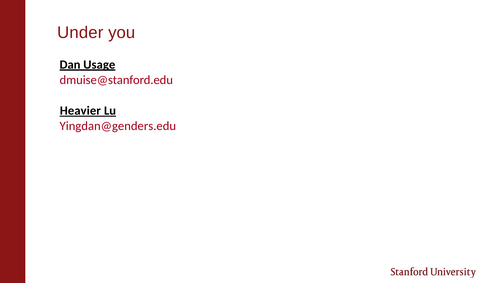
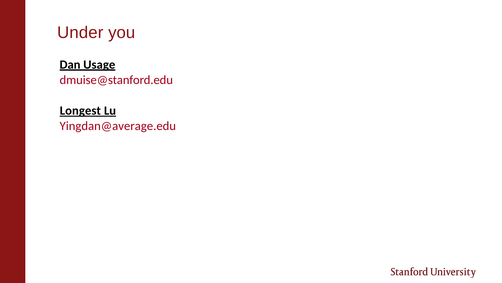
Heavier: Heavier -> Longest
Yingdan@genders.edu: Yingdan@genders.edu -> Yingdan@average.edu
